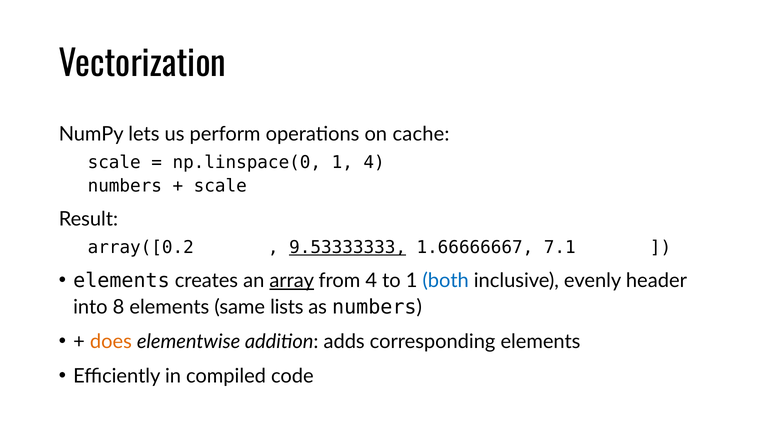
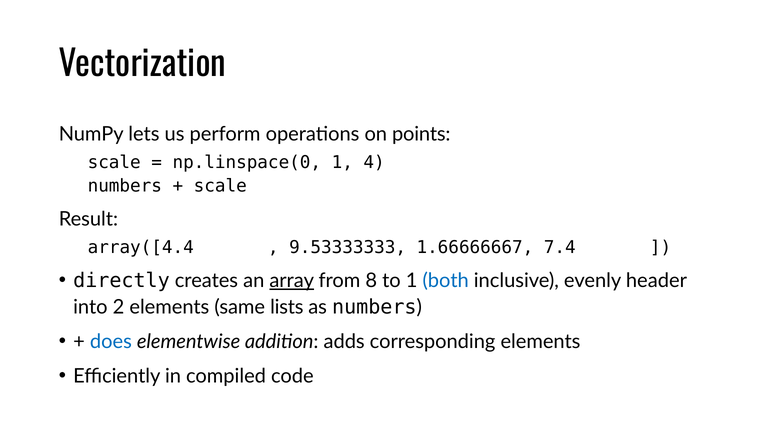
cache: cache -> points
array([0.2: array([0.2 -> array([4.4
9.53333333 underline: present -> none
7.1: 7.1 -> 7.4
elements at (122, 281): elements -> directly
from 4: 4 -> 8
8: 8 -> 2
does colour: orange -> blue
